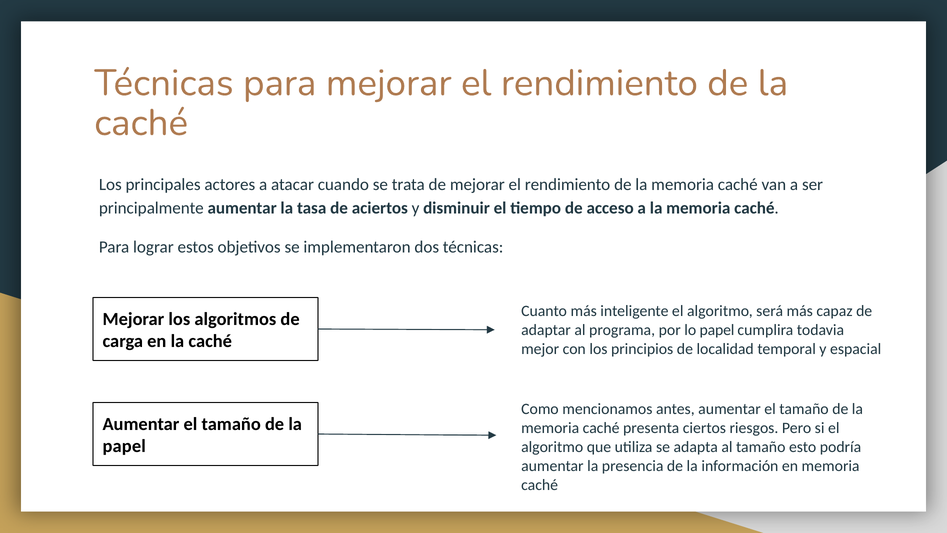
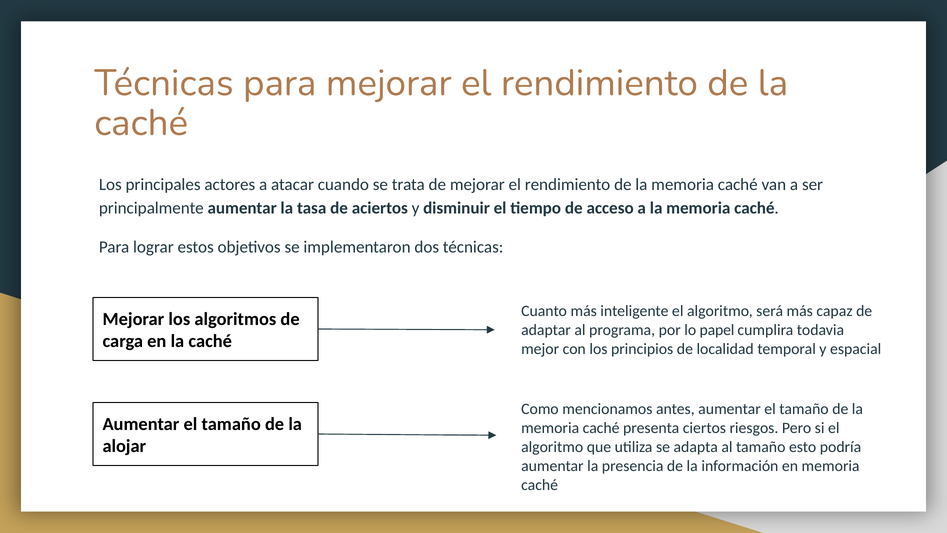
papel at (124, 446): papel -> alojar
